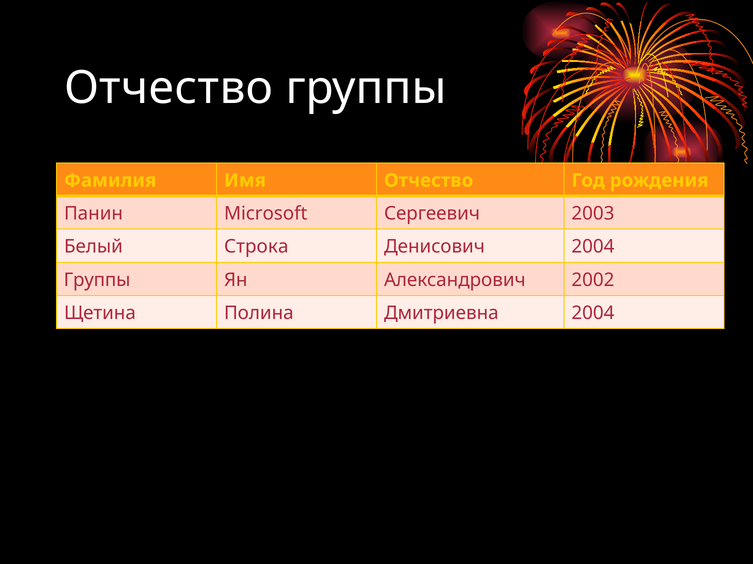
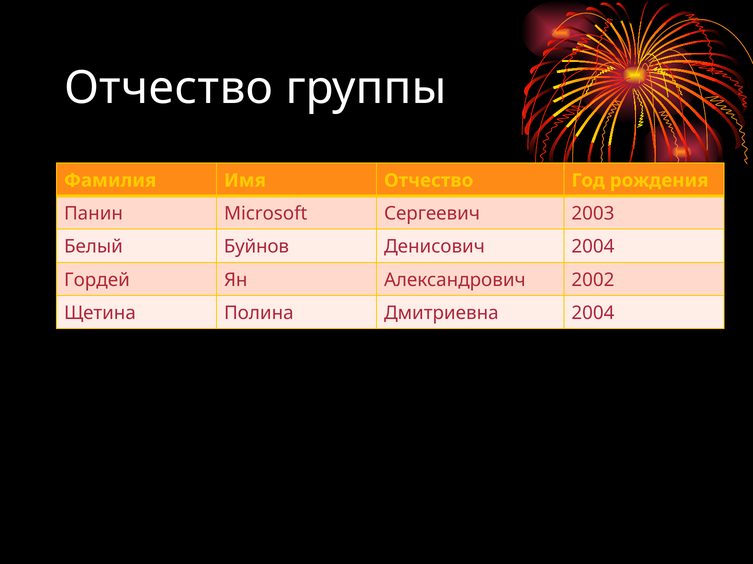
Строка: Строка -> Буйнов
Группы at (97, 280): Группы -> Гордей
